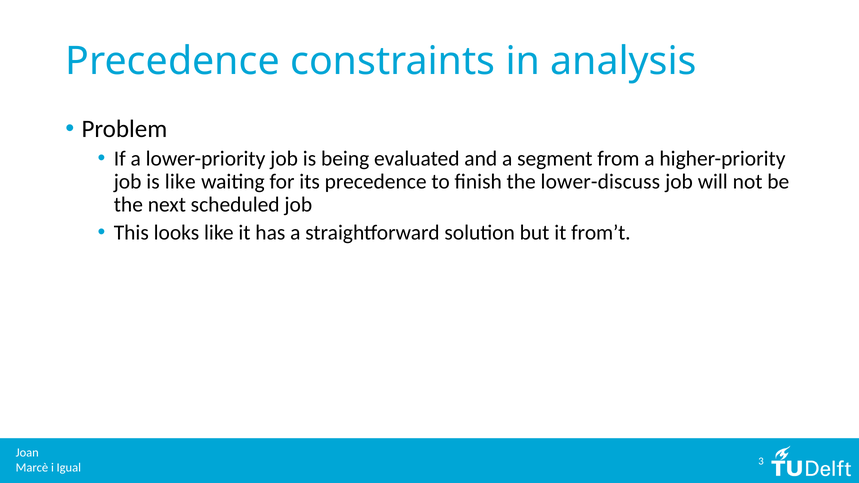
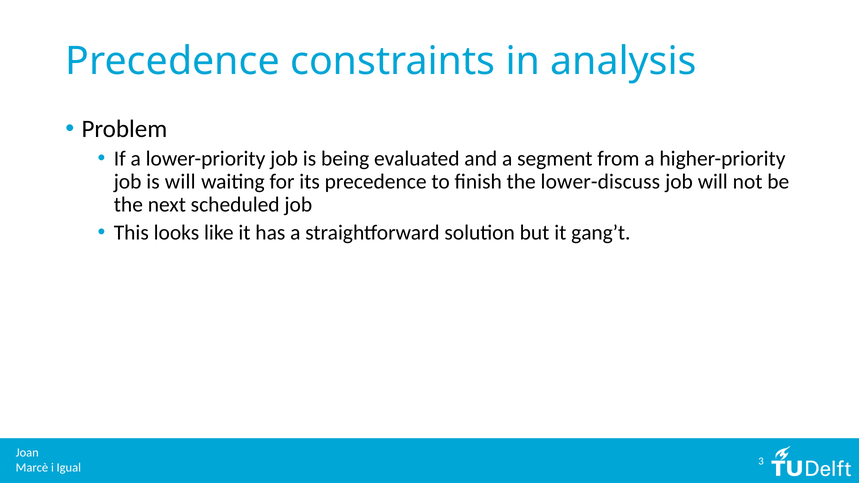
is like: like -> will
from’t: from’t -> gang’t
